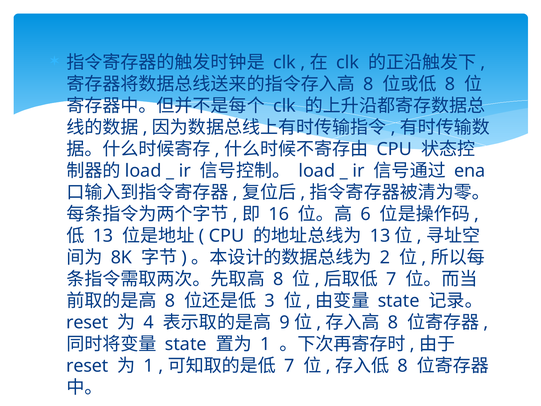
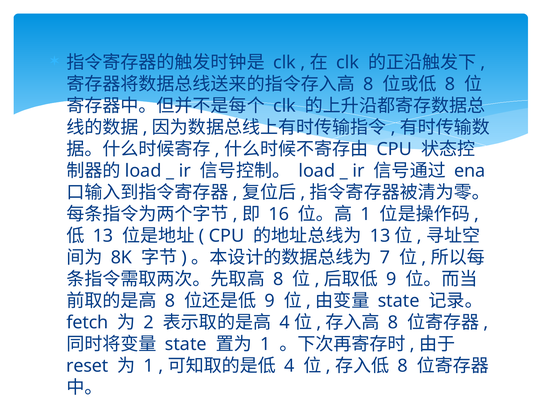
6 at (365, 214): 6 -> 1
2: 2 -> 7
7 at (391, 279): 7 -> 9
3 at (270, 301): 3 -> 9
reset at (87, 322): reset -> fetch
4: 4 -> 2
9 at (285, 322): 9 -> 4
7 at (289, 366): 7 -> 4
